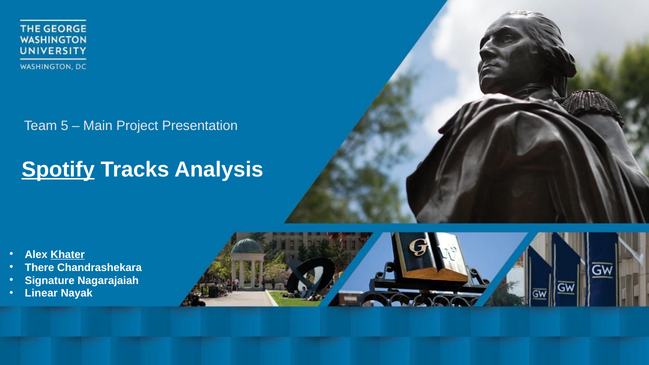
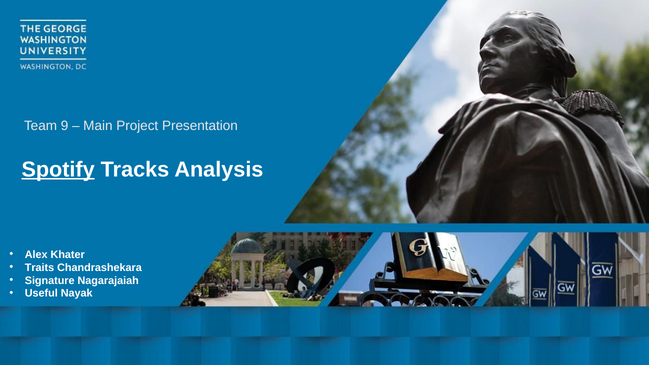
5: 5 -> 9
Khater underline: present -> none
There: There -> Traits
Linear: Linear -> Useful
